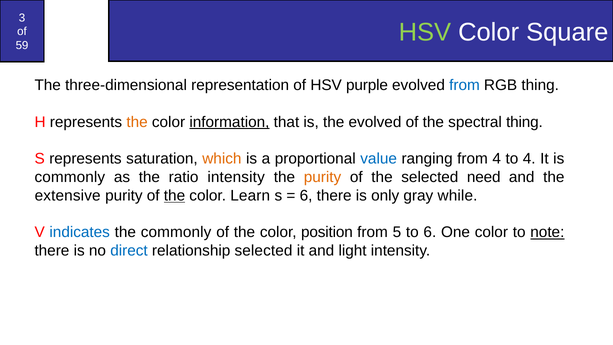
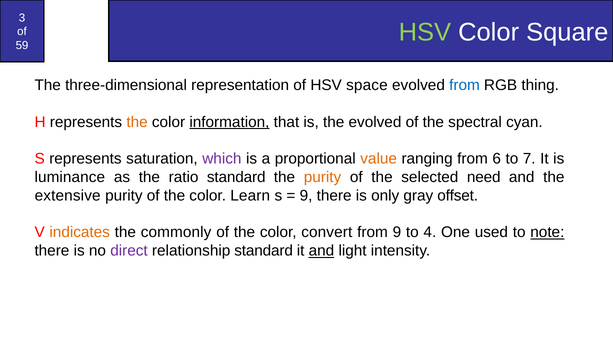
purple: purple -> space
spectral thing: thing -> cyan
which colour: orange -> purple
value colour: blue -> orange
from 4: 4 -> 6
to 4: 4 -> 7
commonly at (70, 177): commonly -> luminance
ratio intensity: intensity -> standard
the at (175, 196) underline: present -> none
6 at (306, 196): 6 -> 9
while: while -> offset
indicates colour: blue -> orange
position: position -> convert
from 5: 5 -> 9
to 6: 6 -> 4
One color: color -> used
direct colour: blue -> purple
relationship selected: selected -> standard
and at (321, 251) underline: none -> present
